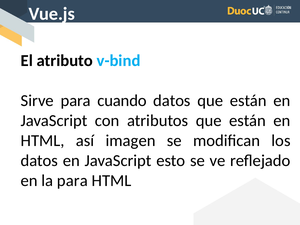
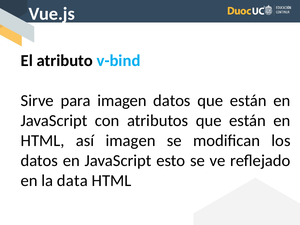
para cuando: cuando -> imagen
la para: para -> data
